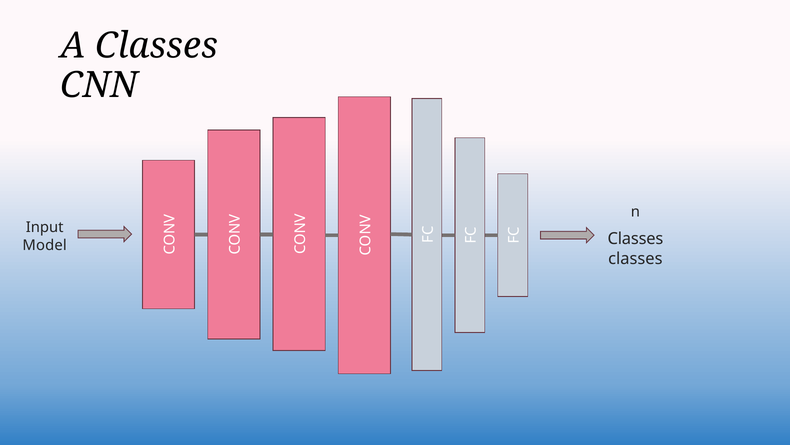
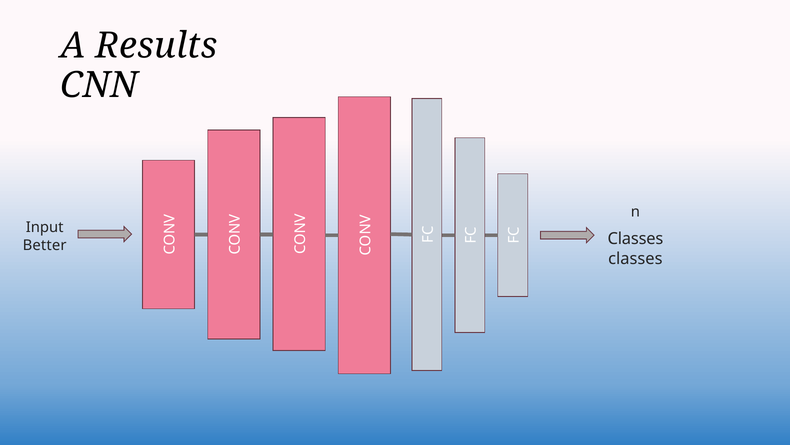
A Classes: Classes -> Results
Model: Model -> Better
